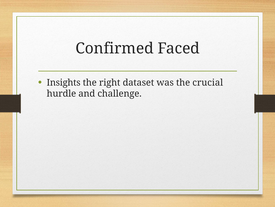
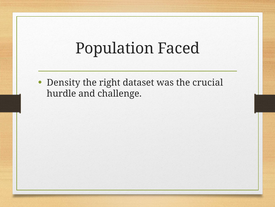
Confirmed: Confirmed -> Population
Insights: Insights -> Density
